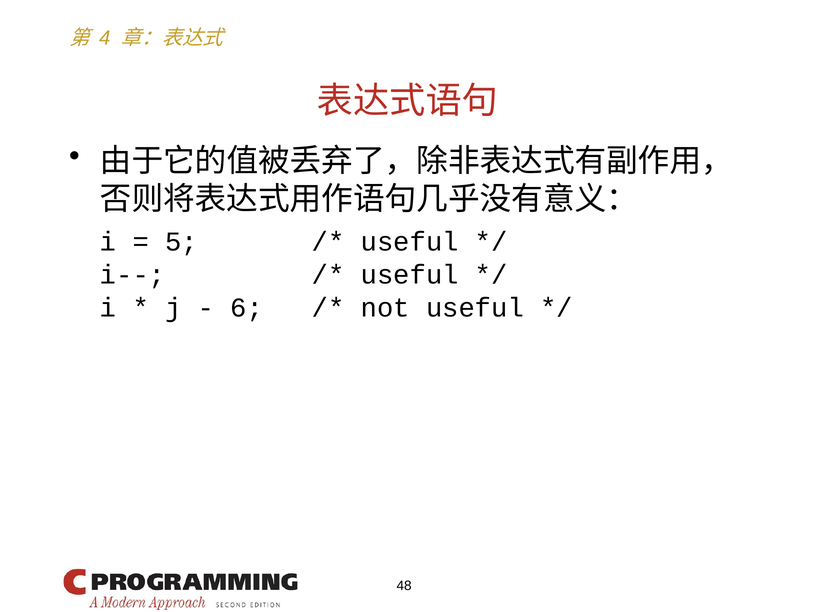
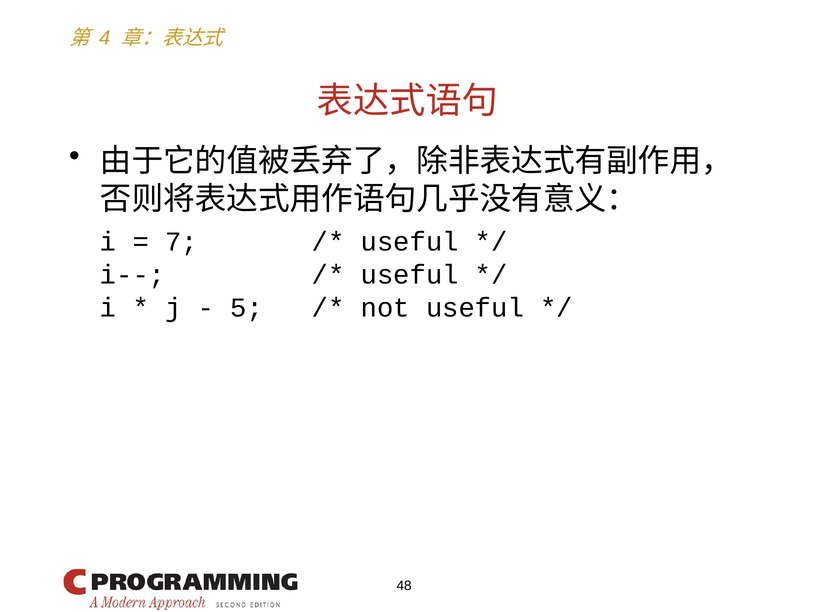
5: 5 -> 7
6: 6 -> 5
